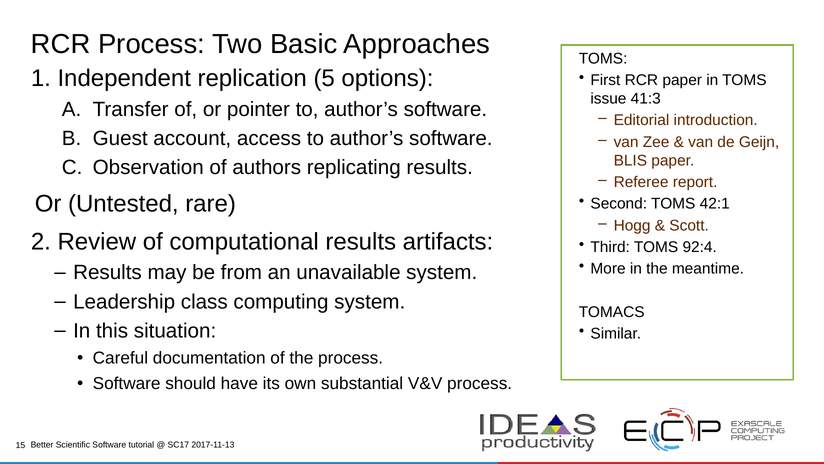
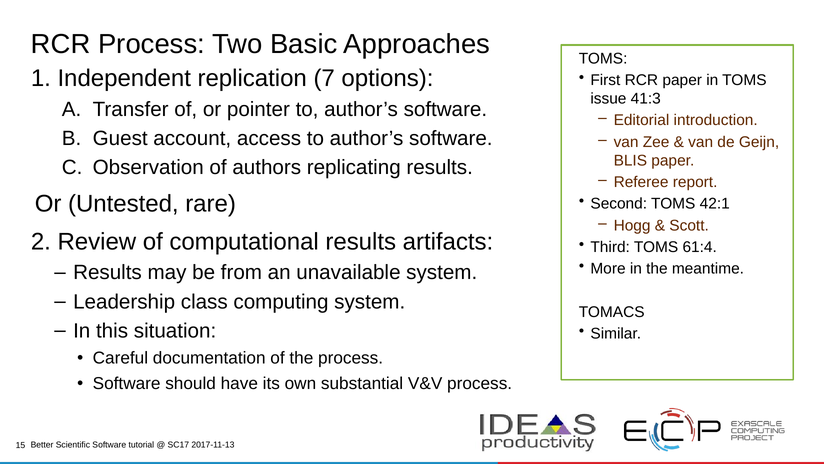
5: 5 -> 7
92:4: 92:4 -> 61:4
